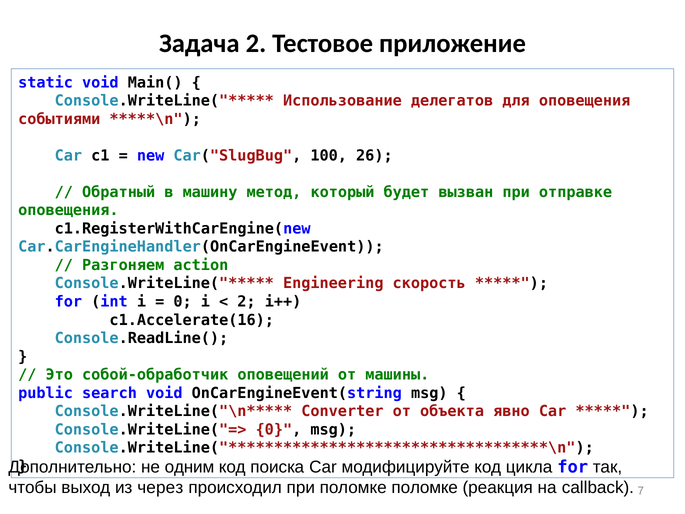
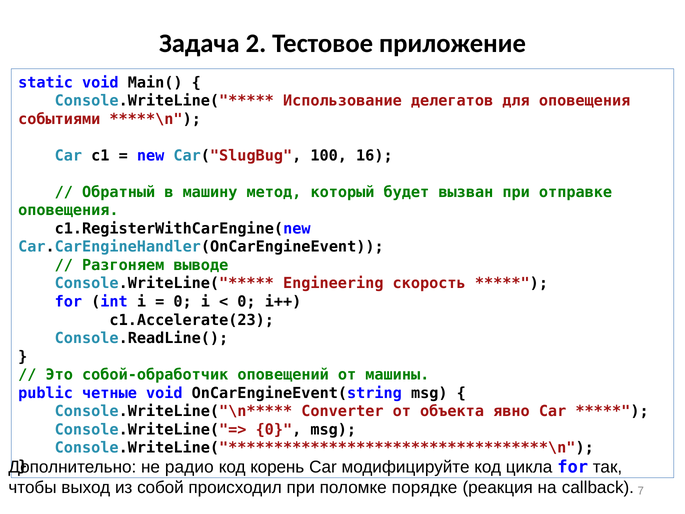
26: 26 -> 16
action: action -> выводе
2 at (246, 302): 2 -> 0
c1.Accelerate(16: c1.Accelerate(16 -> c1.Accelerate(23
search: search -> четные
одним: одним -> радио
поиска: поиска -> корень
через: через -> собой
поломке поломке: поломке -> порядке
